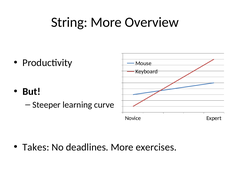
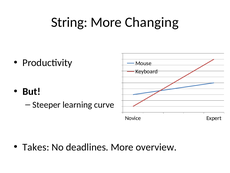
Overview: Overview -> Changing
exercises: exercises -> overview
